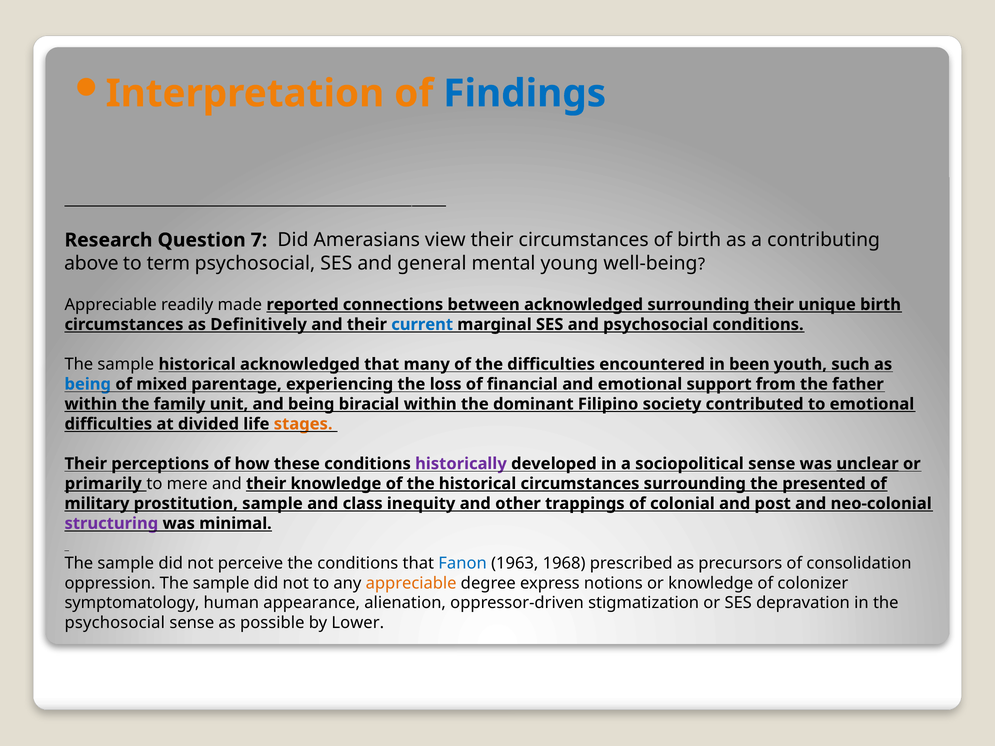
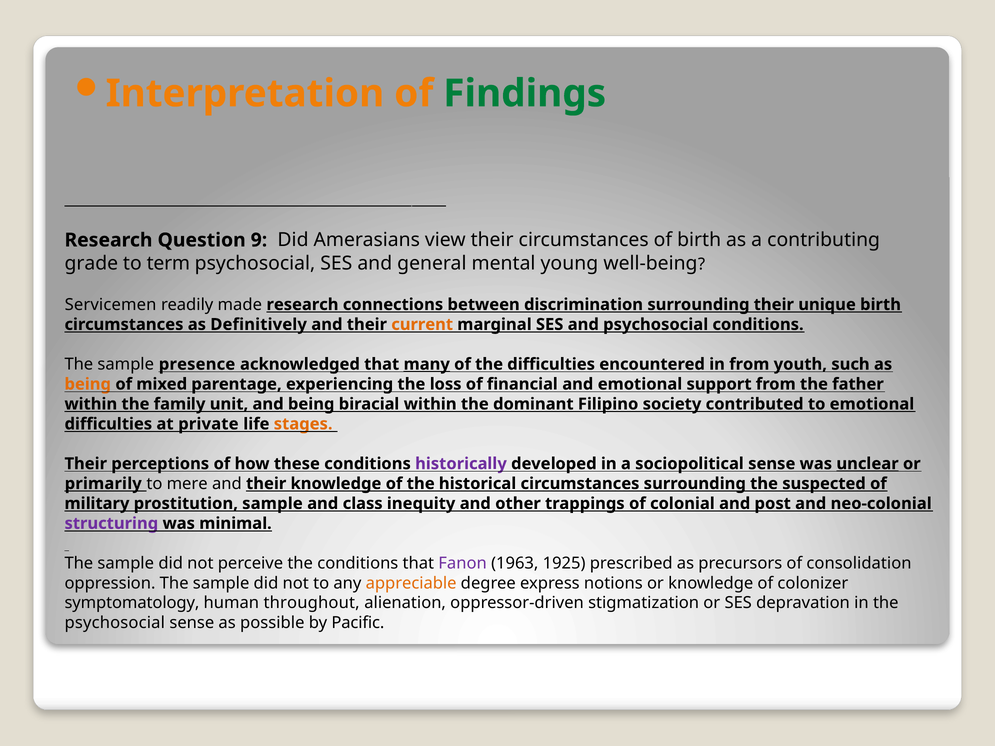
Findings colour: blue -> green
7: 7 -> 9
above: above -> grade
Appreciable at (111, 305): Appreciable -> Servicemen
made reported: reported -> research
between acknowledged: acknowledged -> discrimination
current colour: blue -> orange
sample historical: historical -> presence
many underline: none -> present
in been: been -> from
being at (88, 384) colour: blue -> orange
divided: divided -> private
presented: presented -> suspected
Fanon colour: blue -> purple
1968: 1968 -> 1925
appearance: appearance -> throughout
Lower: Lower -> Pacific
